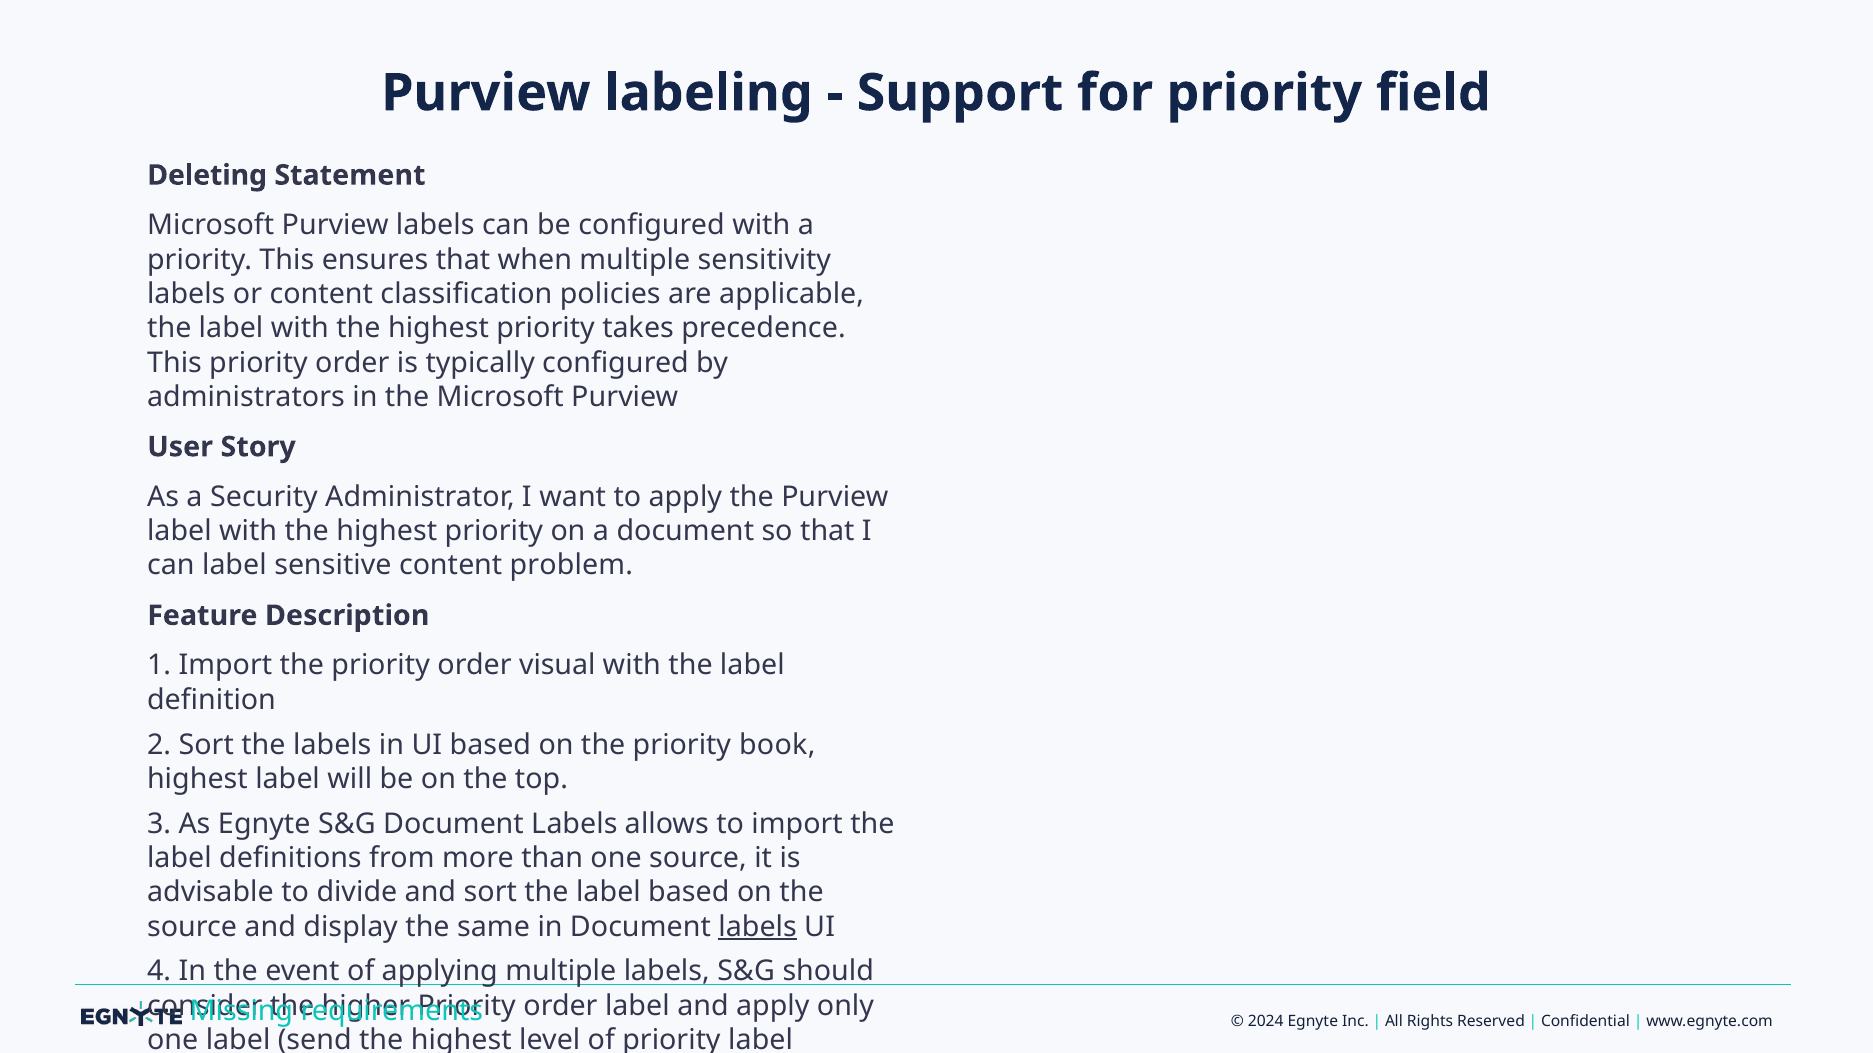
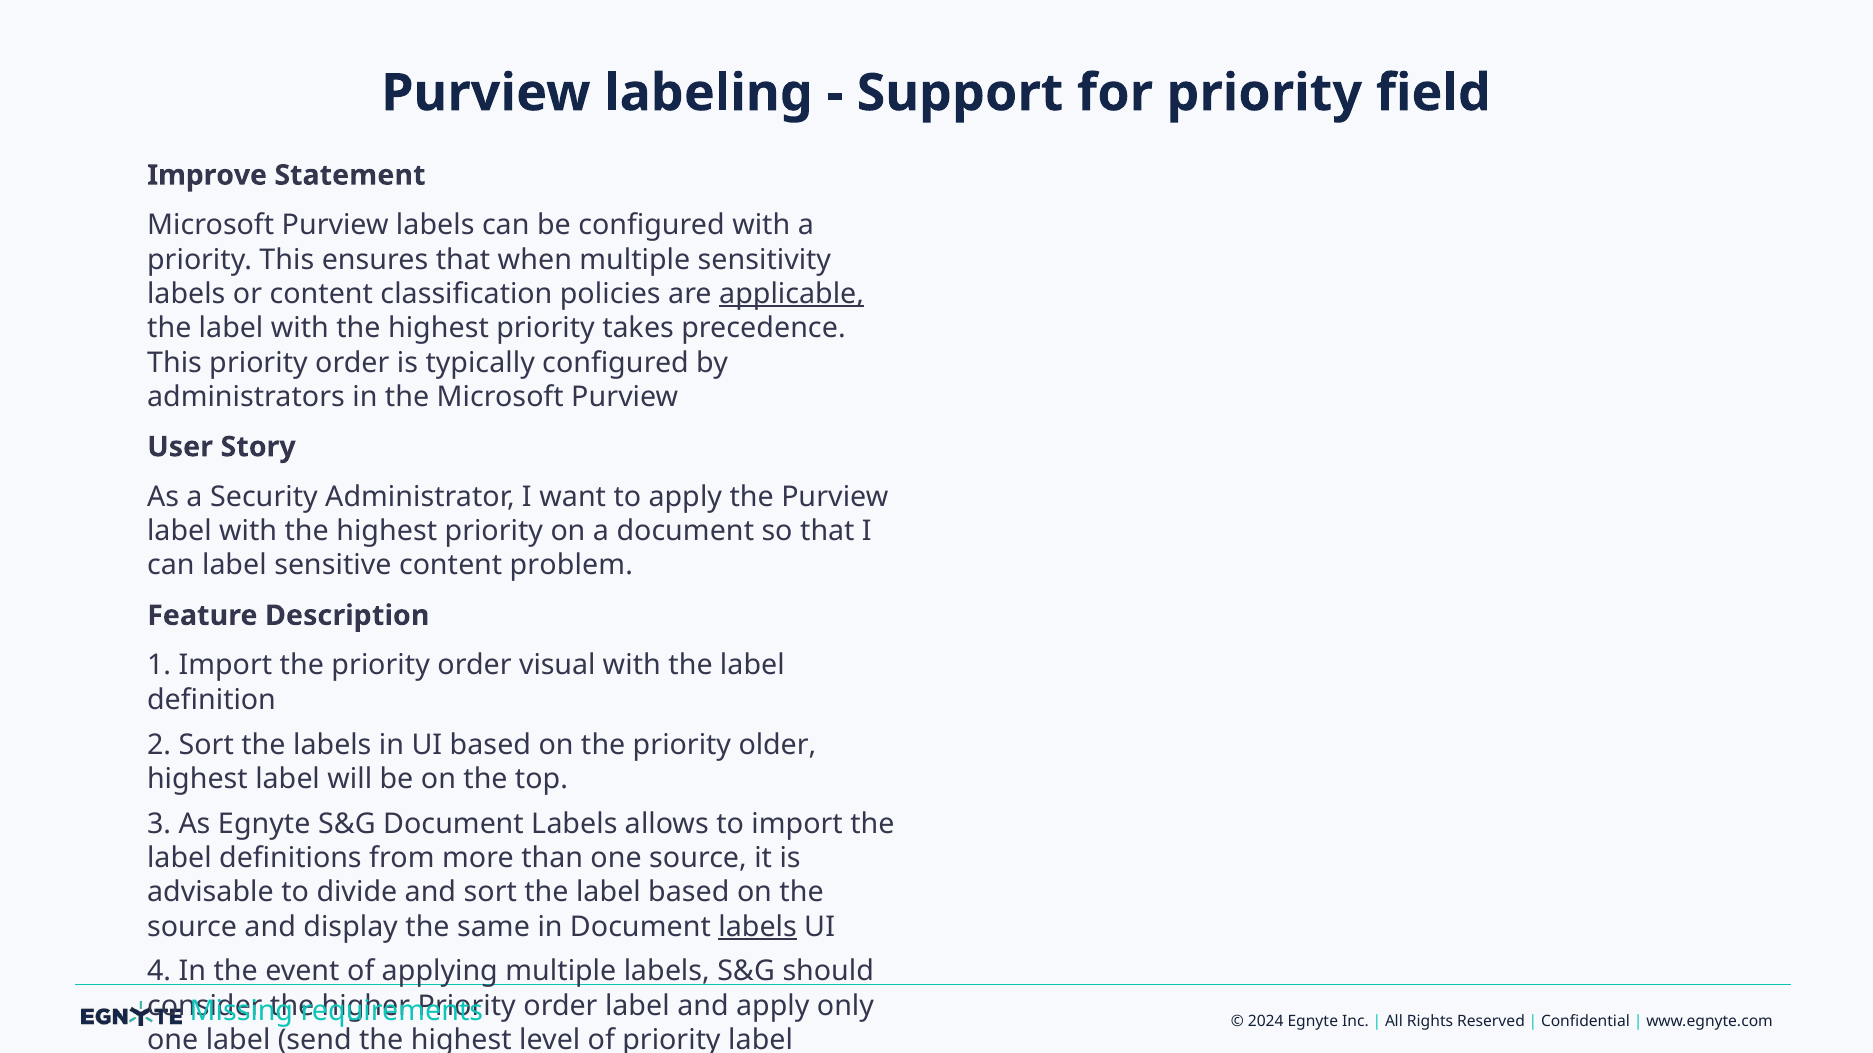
Deleting: Deleting -> Improve
applicable underline: none -> present
book: book -> older
